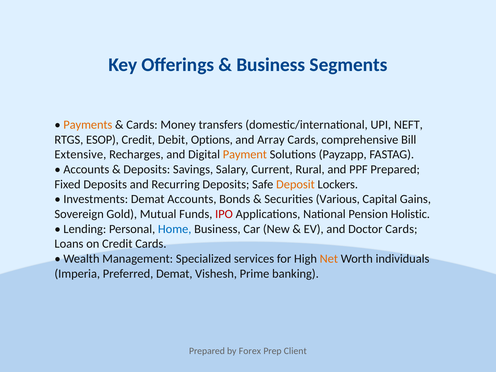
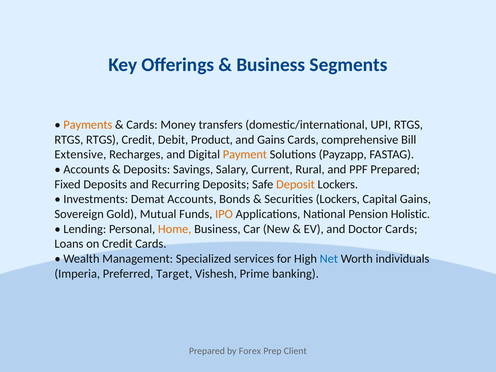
UPI NEFT: NEFT -> RTGS
ESOP at (102, 140): ESOP -> RTGS
Options: Options -> Product
and Array: Array -> Gains
Securities Various: Various -> Lockers
IPO colour: red -> orange
Home colour: blue -> orange
Net colour: orange -> blue
Preferred Demat: Demat -> Target
